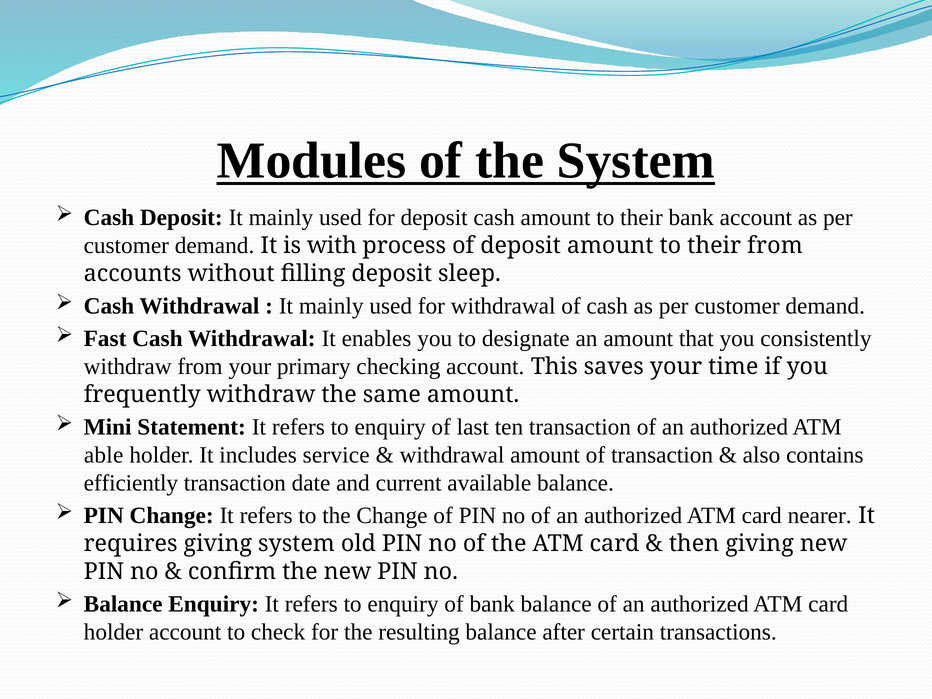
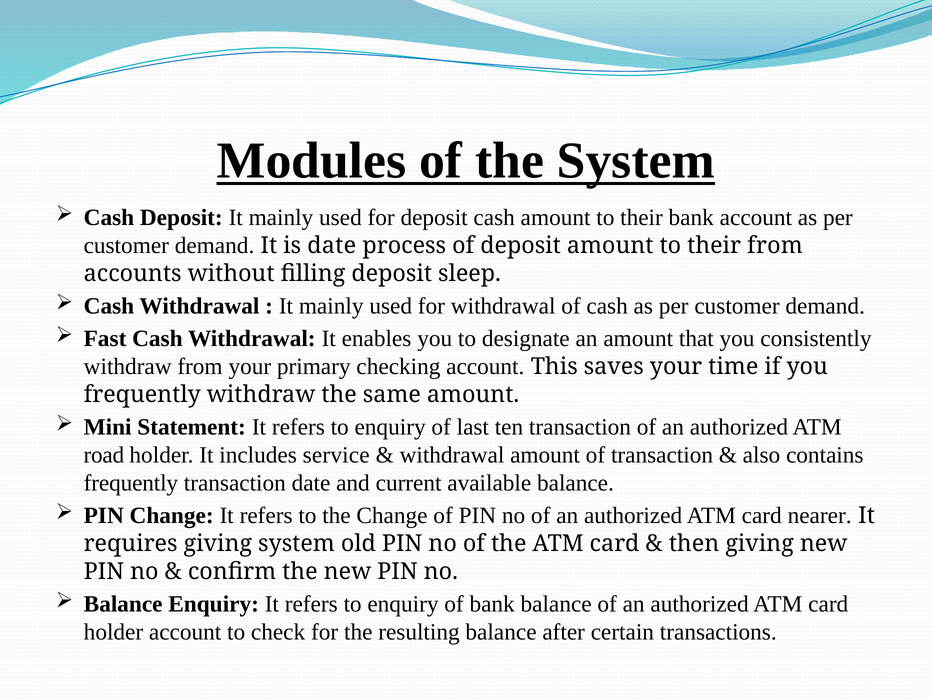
is with: with -> date
able: able -> road
efficiently at (131, 483): efficiently -> frequently
